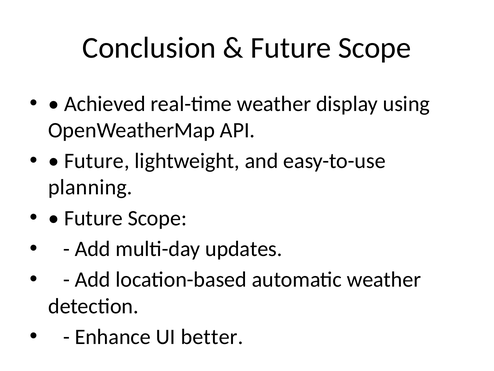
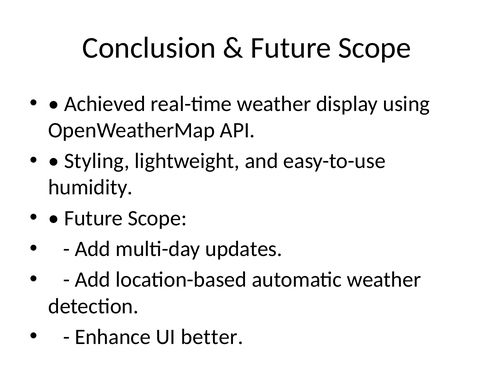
Future at (97, 161): Future -> Styling
planning: planning -> humidity
